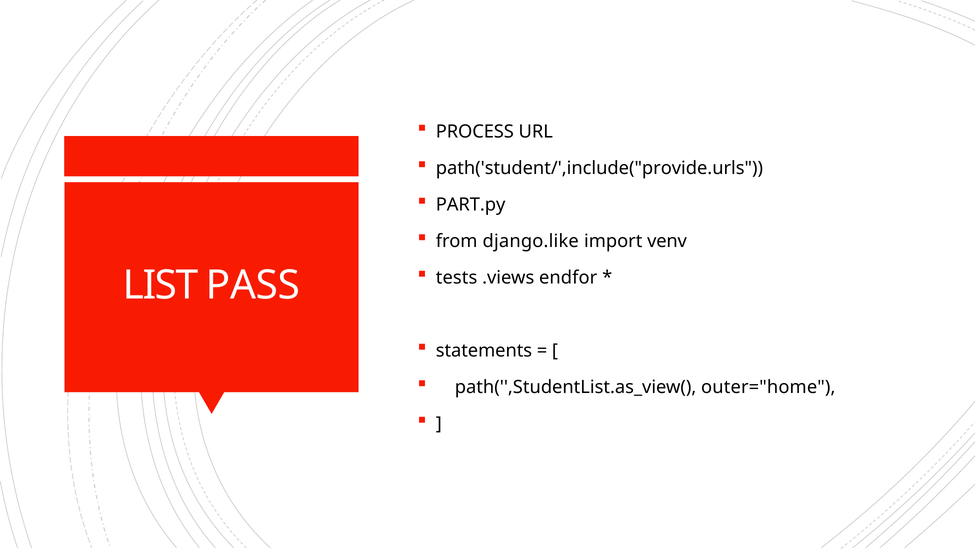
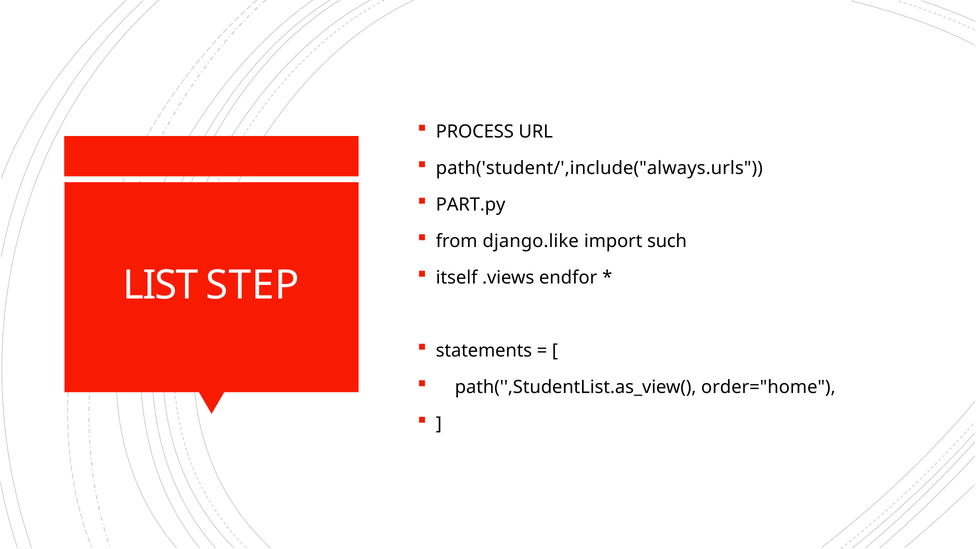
path('student/',include("provide.urls: path('student/',include("provide.urls -> path('student/',include("always.urls
venv: venv -> such
tests: tests -> itself
PASS: PASS -> STEP
outer="home: outer="home -> order="home
